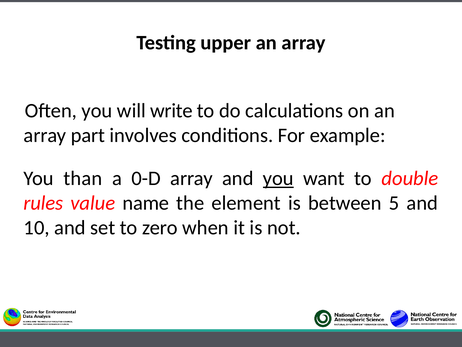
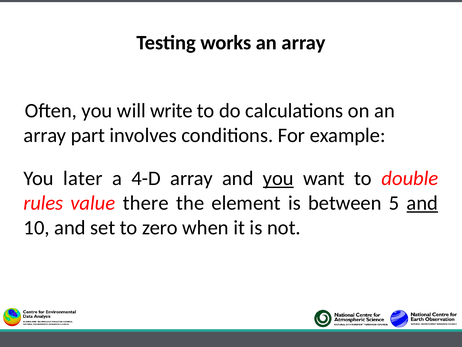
upper: upper -> works
than: than -> later
0-D: 0-D -> 4-D
name: name -> there
and at (422, 203) underline: none -> present
